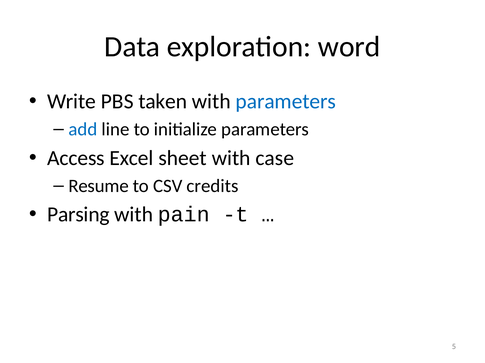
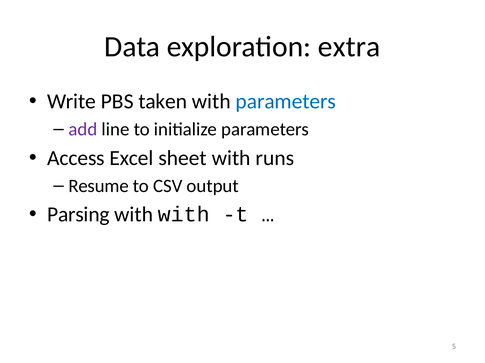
word: word -> extra
add colour: blue -> purple
case: case -> runs
credits: credits -> output
with pain: pain -> with
